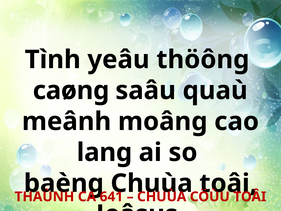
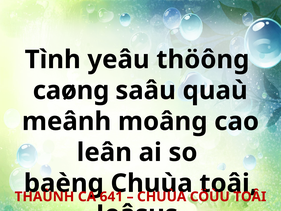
lang: lang -> leân
